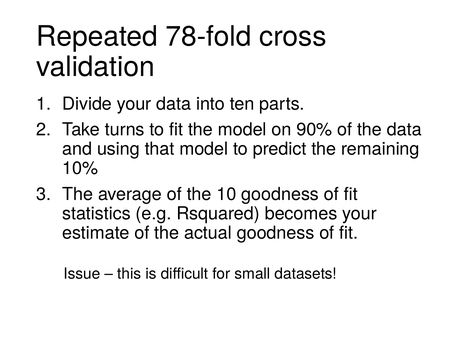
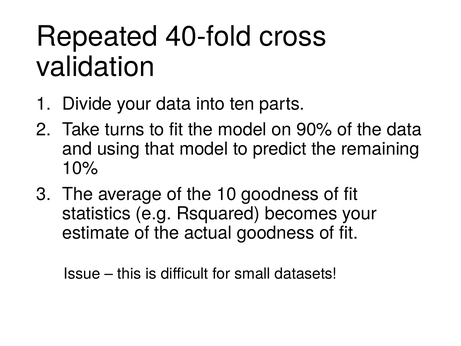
78-fold: 78-fold -> 40-fold
